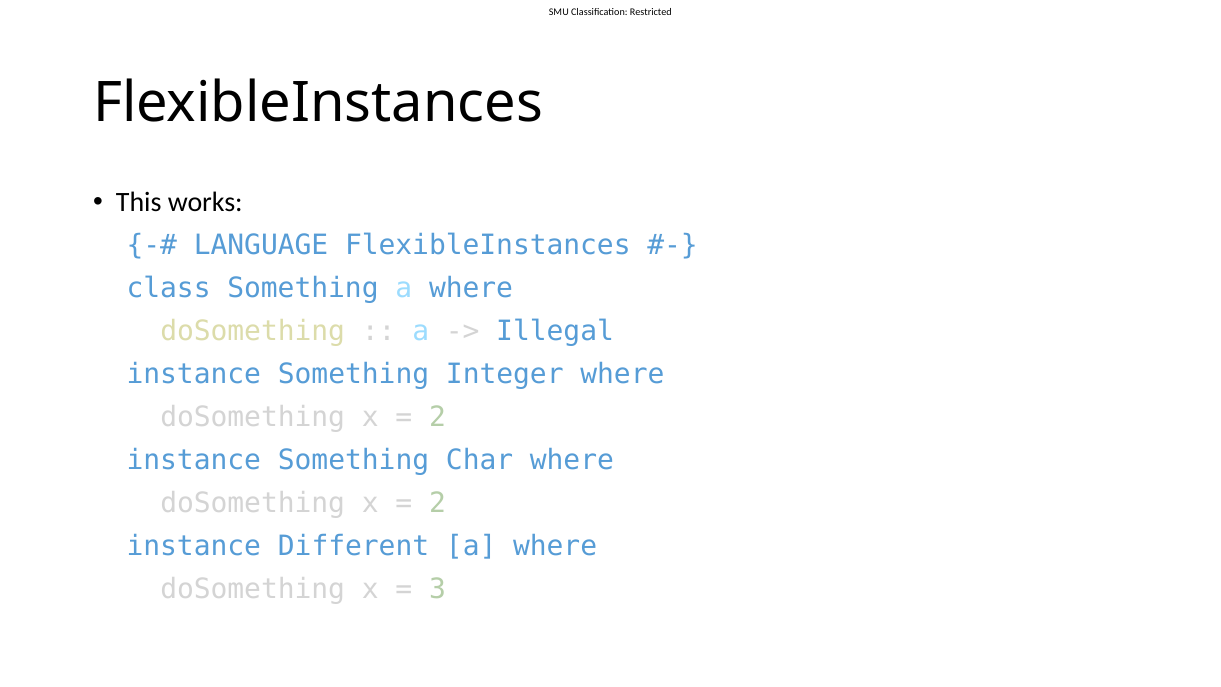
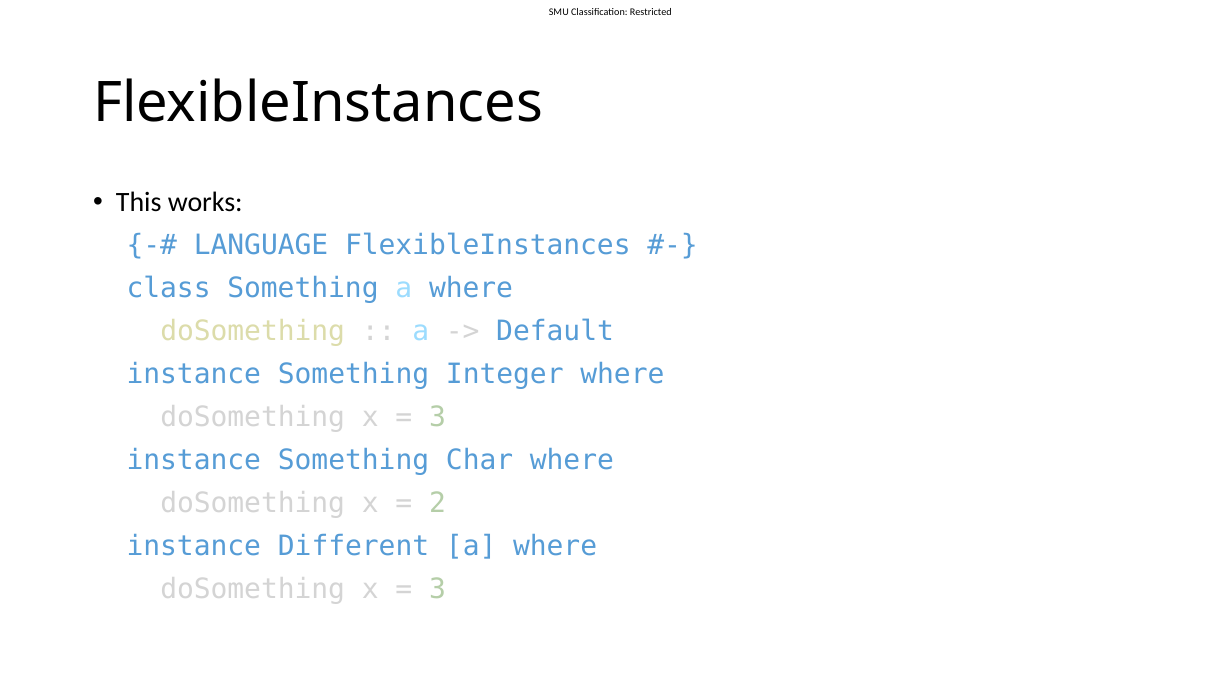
Illegal: Illegal -> Default
2 at (438, 417): 2 -> 3
